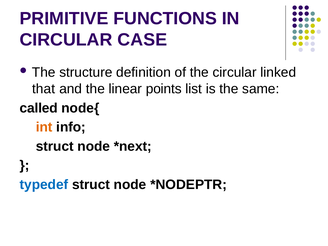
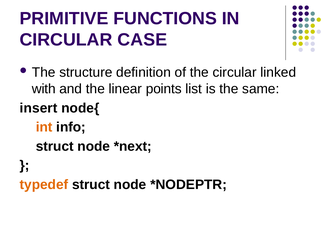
that: that -> with
called: called -> insert
typedef colour: blue -> orange
